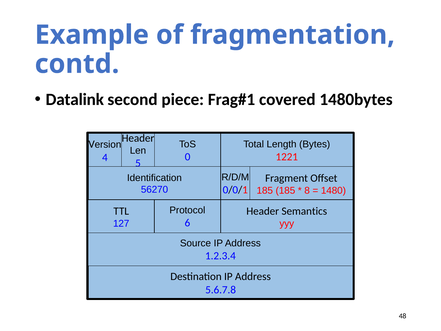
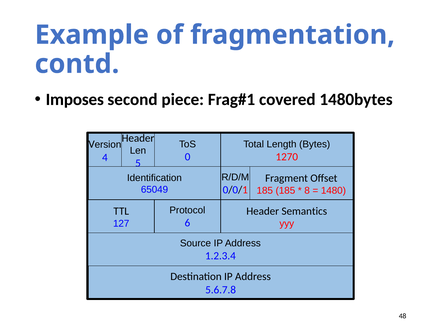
Datalink: Datalink -> Imposes
1221: 1221 -> 1270
56270: 56270 -> 65049
